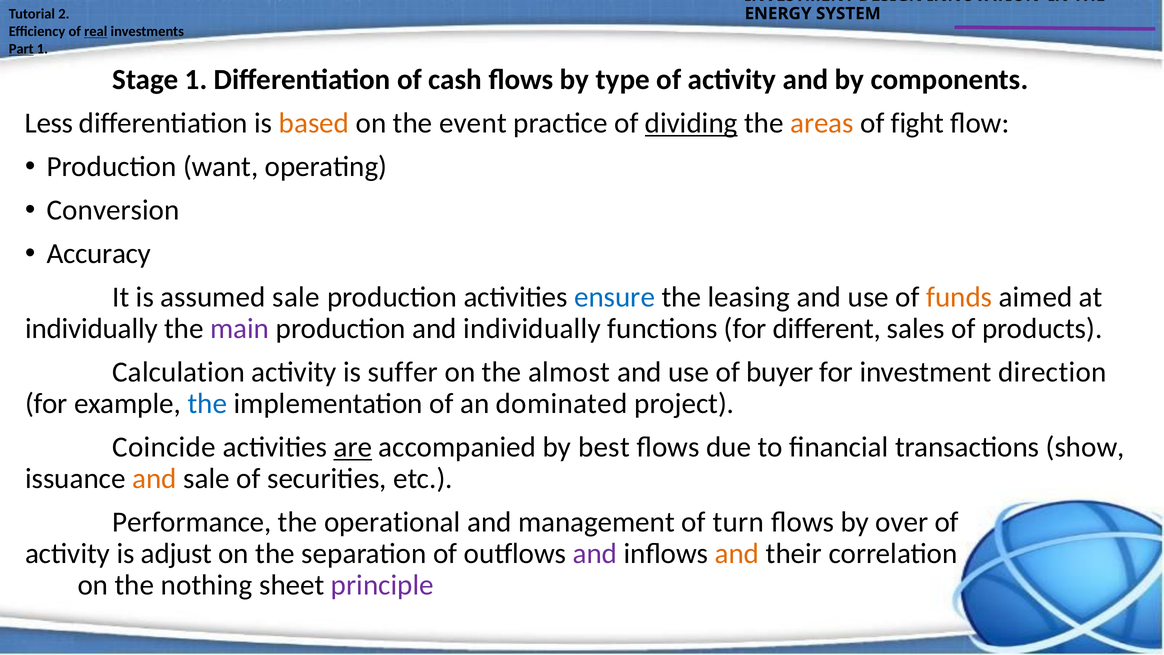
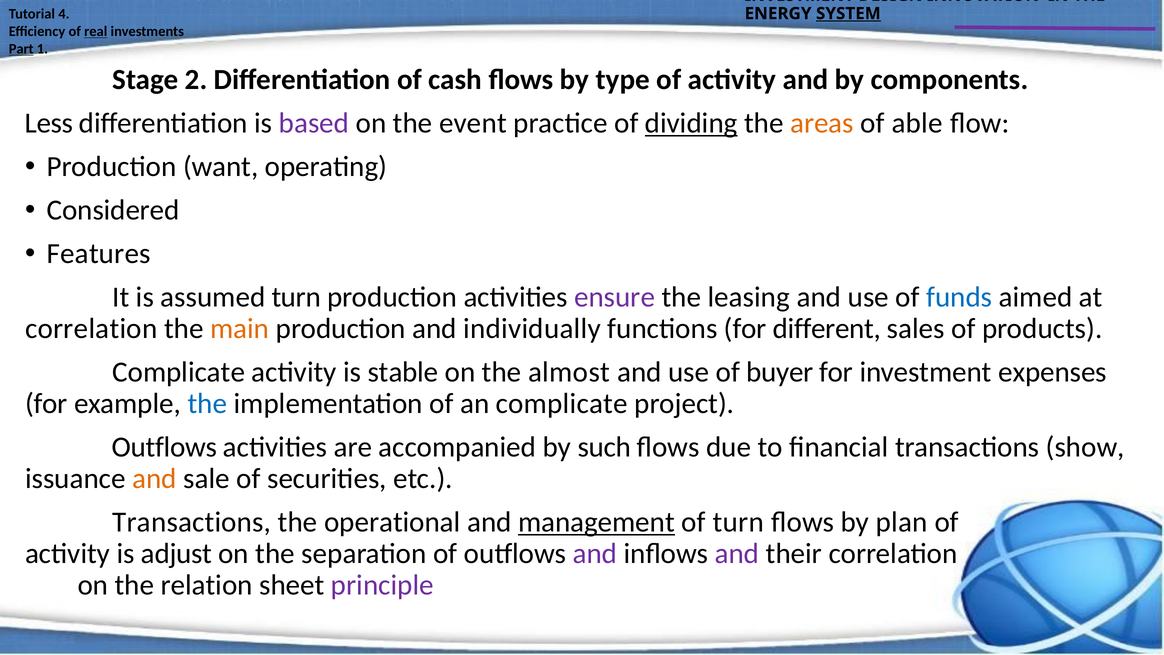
2: 2 -> 4
SYSTEM underline: none -> present
Stage 1: 1 -> 2
based colour: orange -> purple
fight: fight -> able
Conversion: Conversion -> Considered
Accuracy: Accuracy -> Features
assumed sale: sale -> turn
ensure colour: blue -> purple
funds colour: orange -> blue
individually at (91, 329): individually -> correlation
main colour: purple -> orange
Calculation at (179, 372): Calculation -> Complicate
suffer: suffer -> stable
direction: direction -> expenses
an dominated: dominated -> complicate
Coincide at (164, 447): Coincide -> Outflows
are underline: present -> none
best: best -> such
Performance at (192, 522): Performance -> Transactions
management underline: none -> present
over: over -> plan
and at (737, 554) colour: orange -> purple
nothing: nothing -> relation
